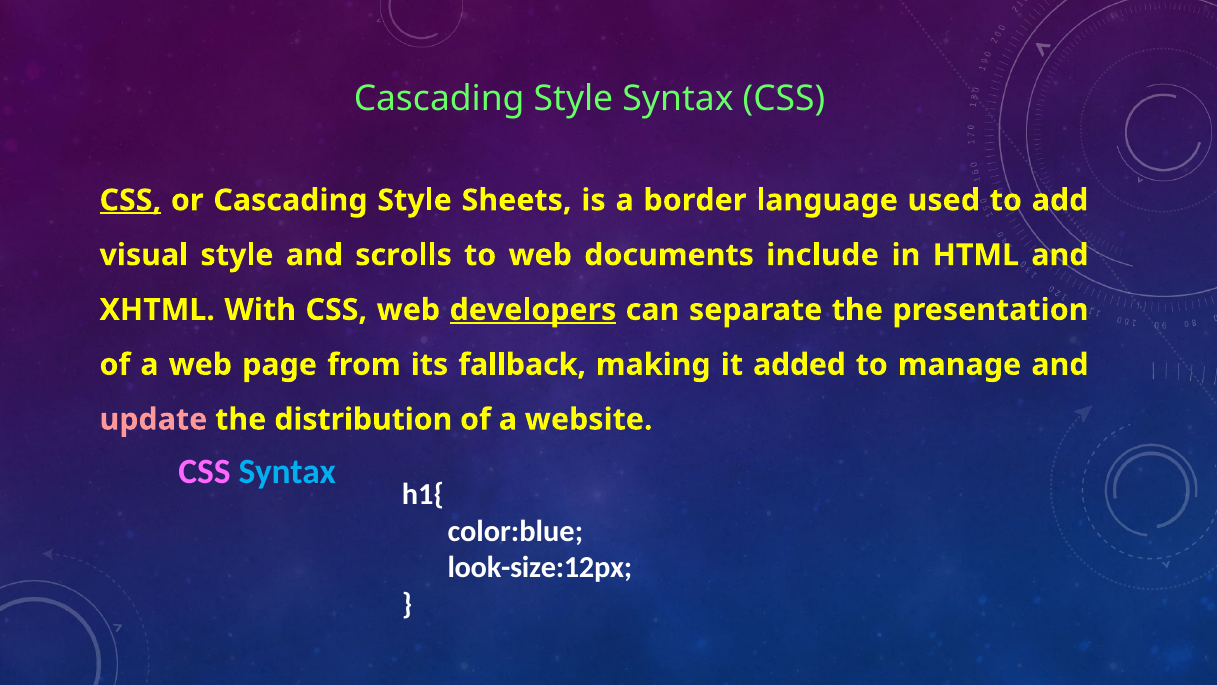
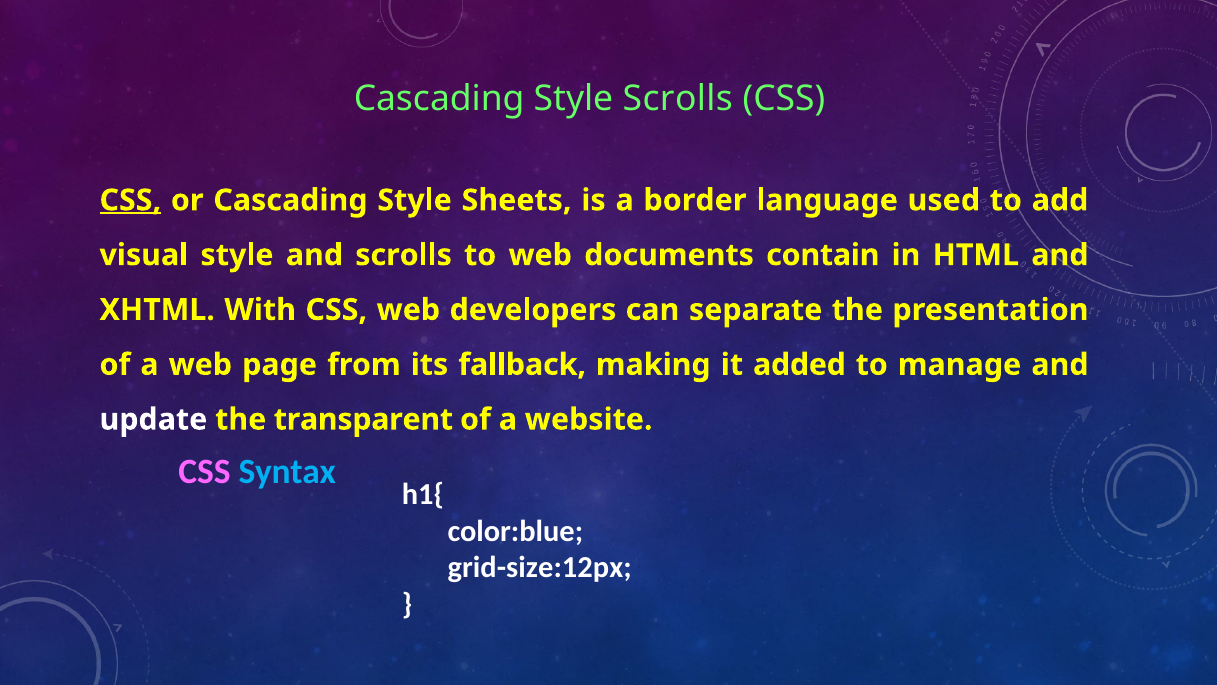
Style Syntax: Syntax -> Scrolls
include: include -> contain
developers underline: present -> none
update colour: pink -> white
distribution: distribution -> transparent
look-size:12px: look-size:12px -> grid-size:12px
